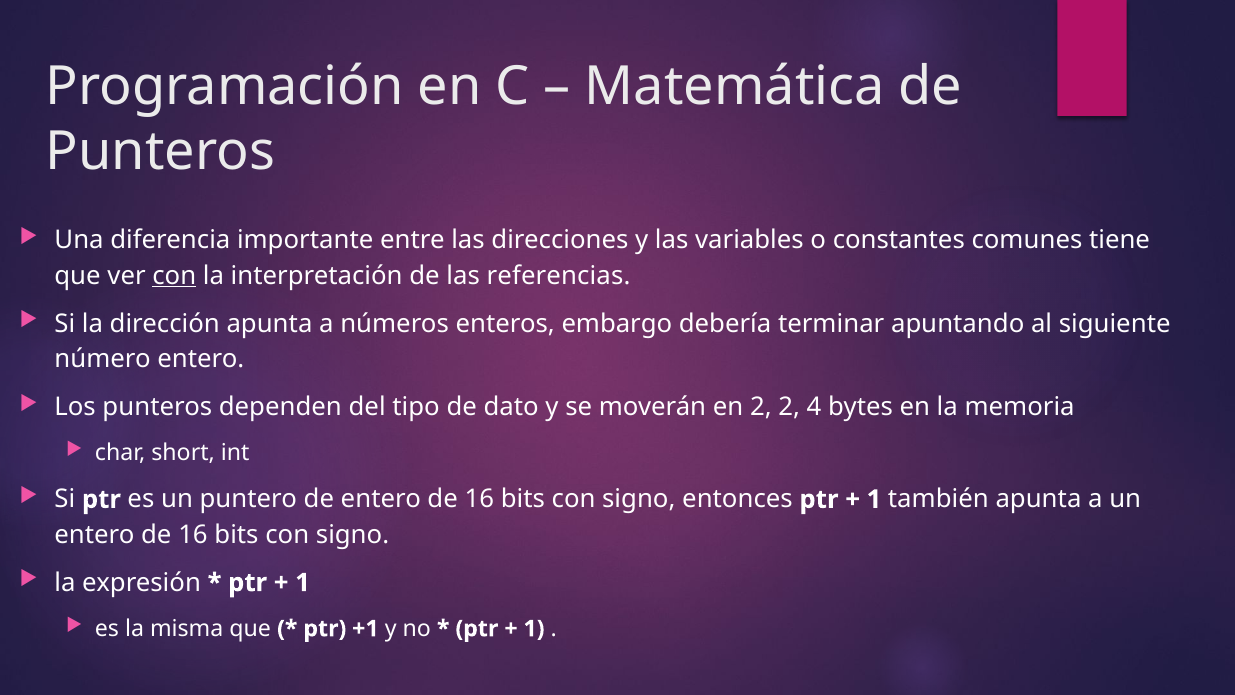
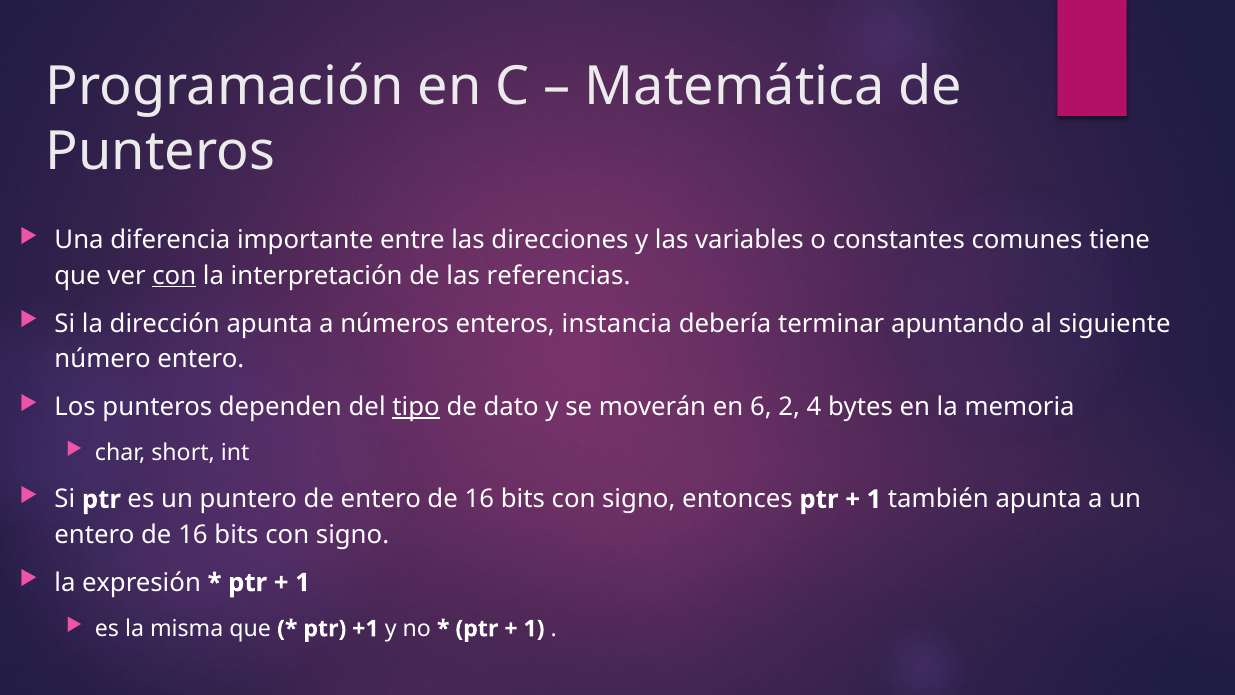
embargo: embargo -> instancia
tipo underline: none -> present
en 2: 2 -> 6
